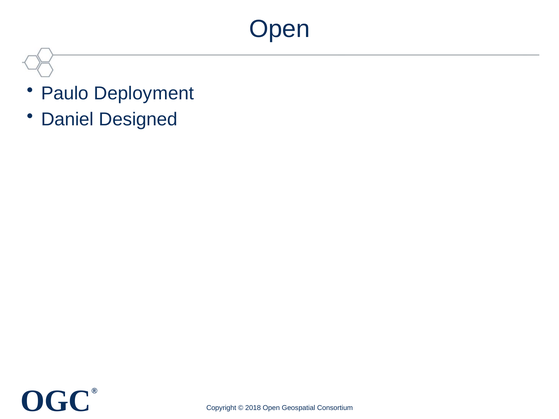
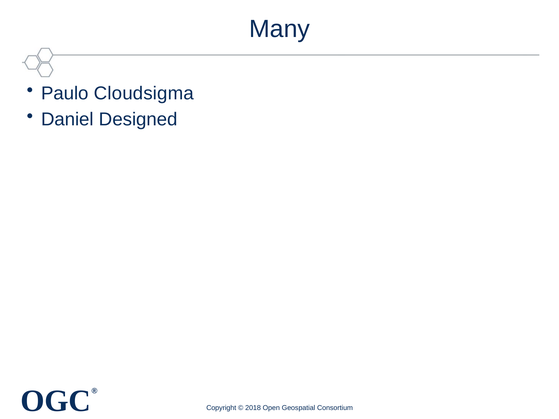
Open at (280, 29): Open -> Many
Deployment: Deployment -> Cloudsigma
